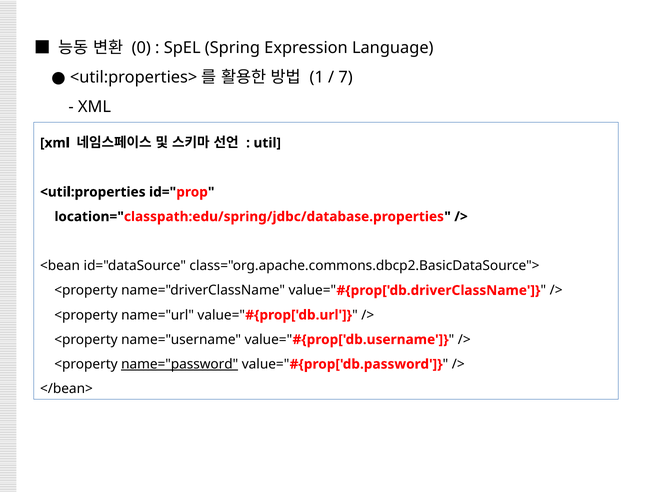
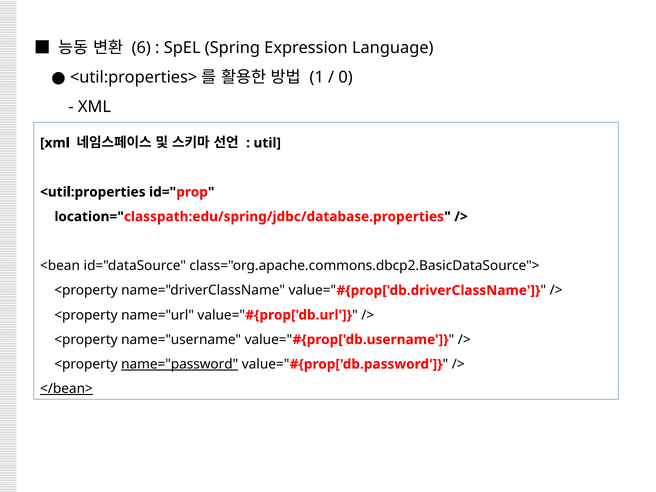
0: 0 -> 6
7: 7 -> 0
</bean> underline: none -> present
